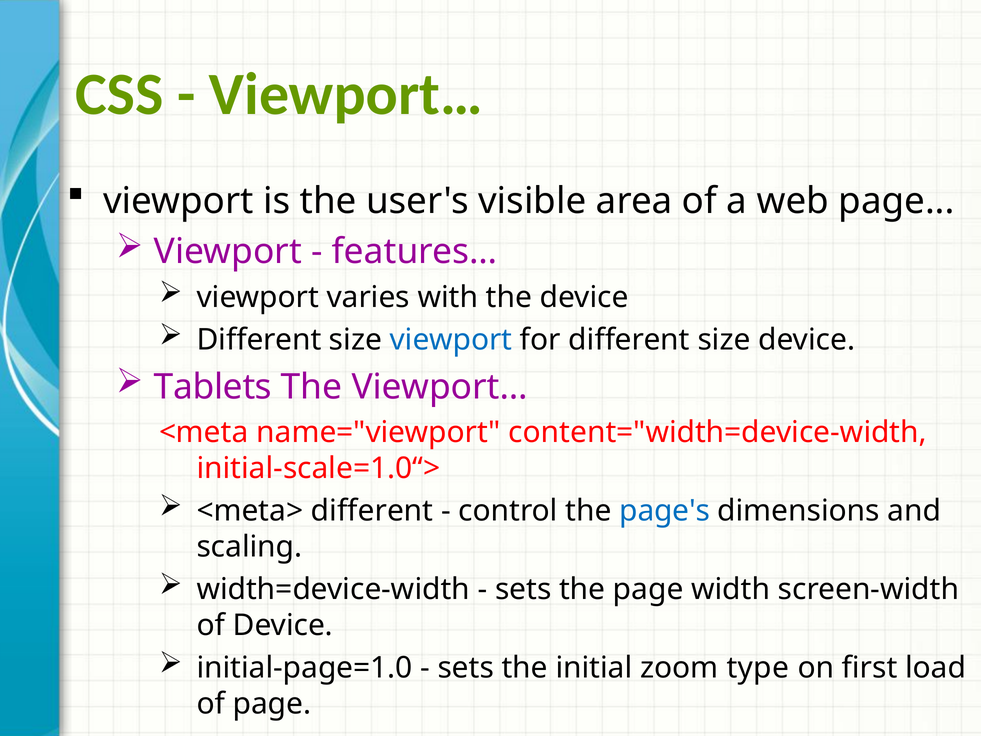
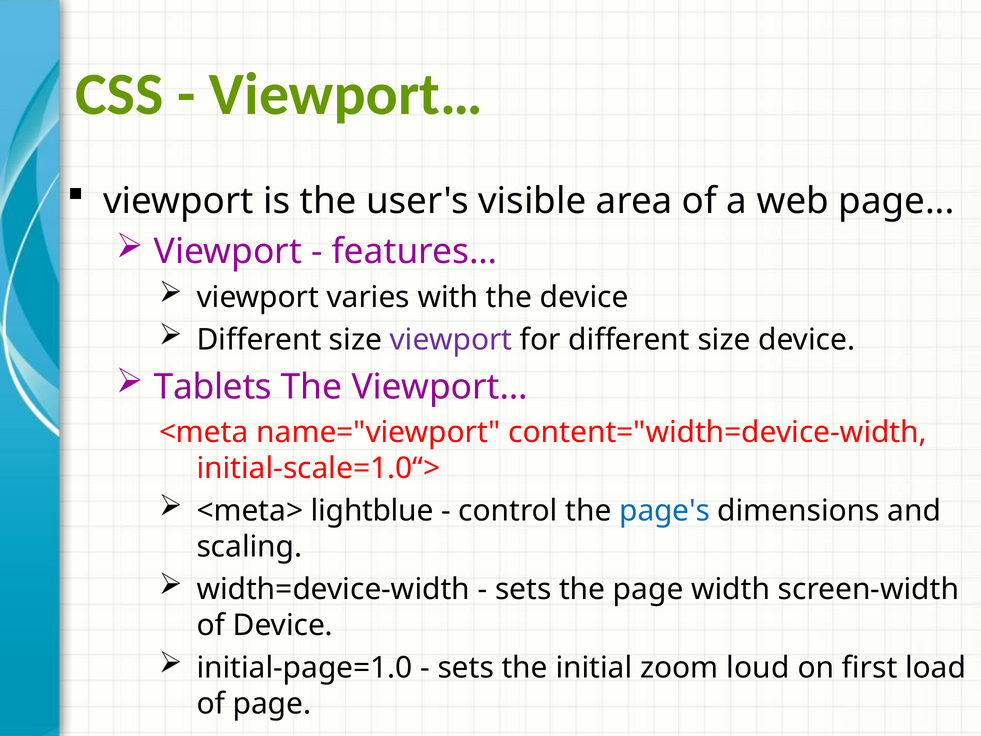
viewport at (451, 340) colour: blue -> purple
<meta> different: different -> lightblue
type: type -> loud
